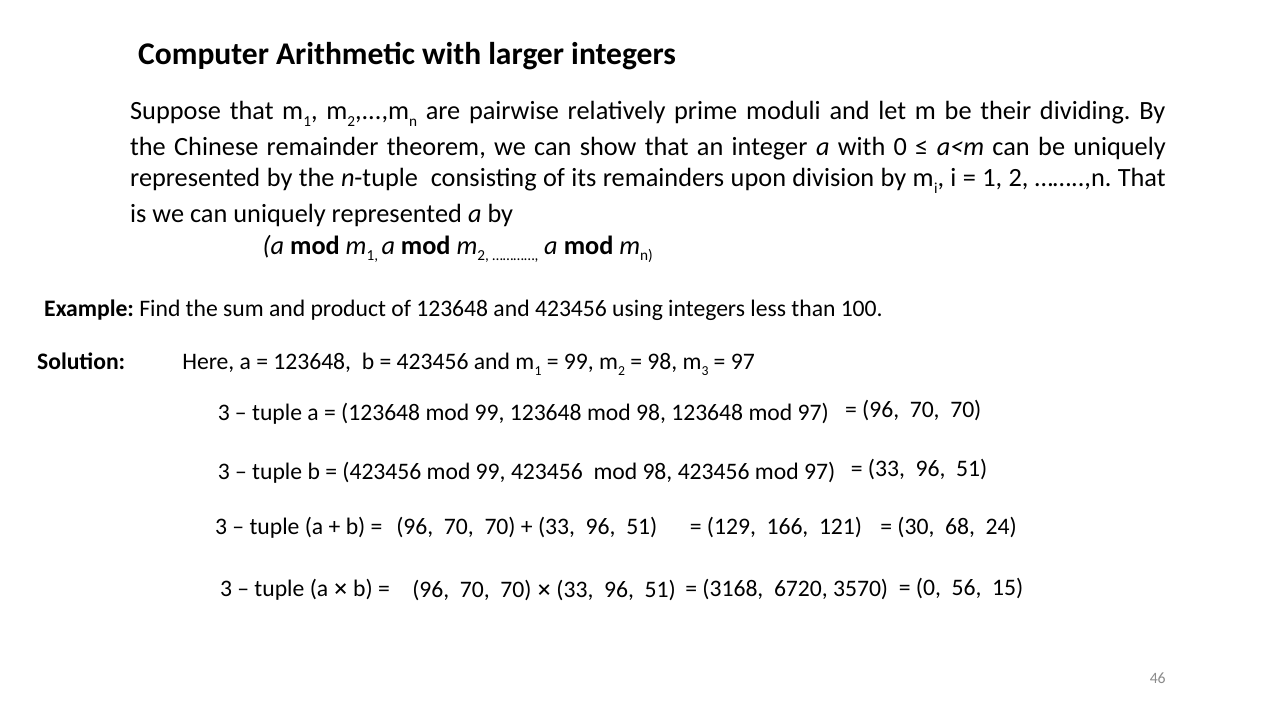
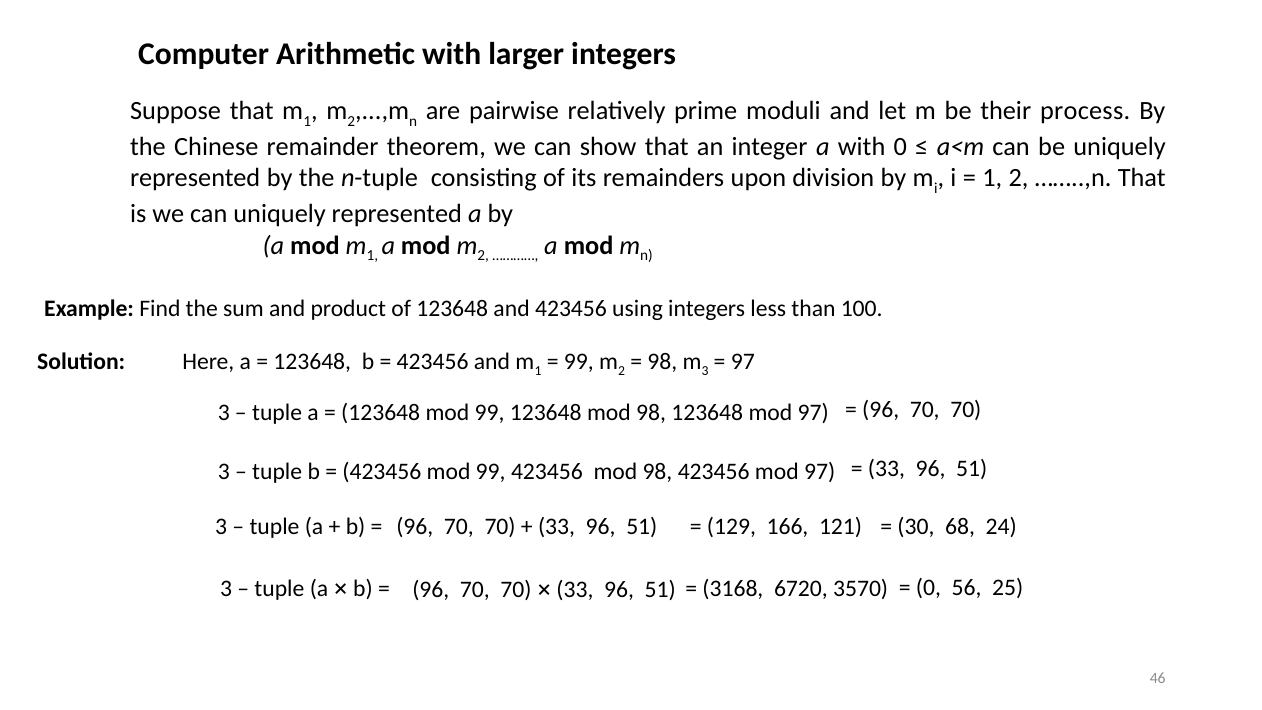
dividing: dividing -> process
15: 15 -> 25
